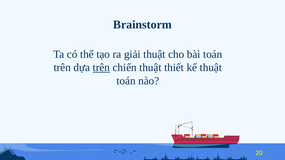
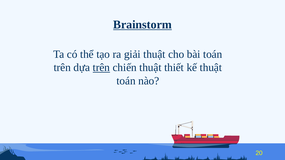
Brainstorm underline: none -> present
